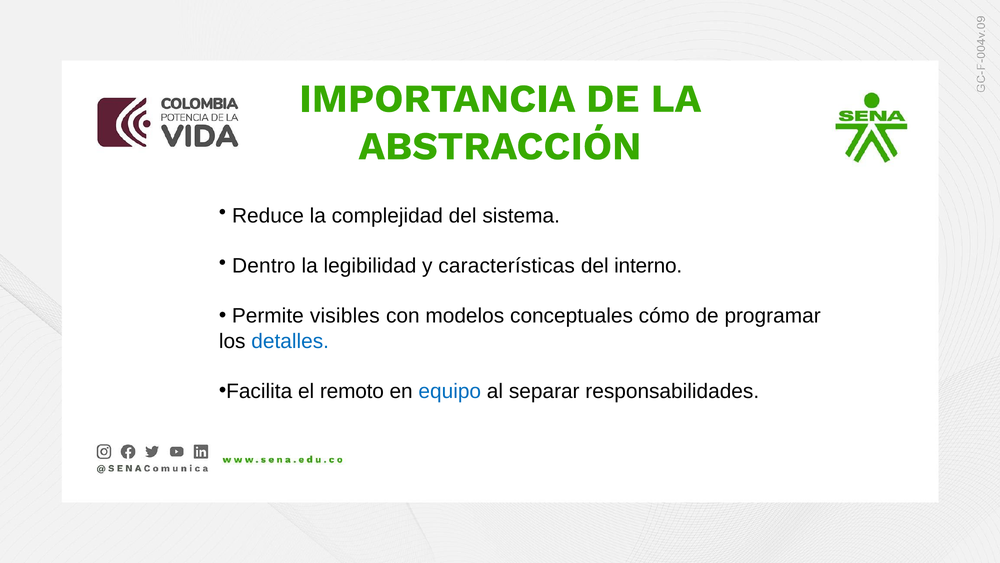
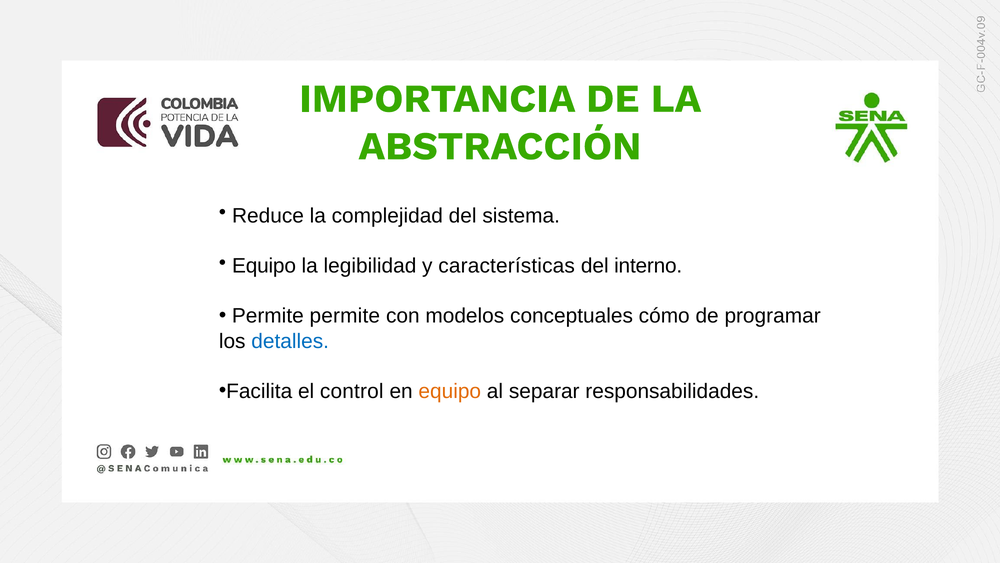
Dentro at (264, 266): Dentro -> Equipo
Permite visibles: visibles -> permite
remoto: remoto -> control
equipo at (450, 391) colour: blue -> orange
